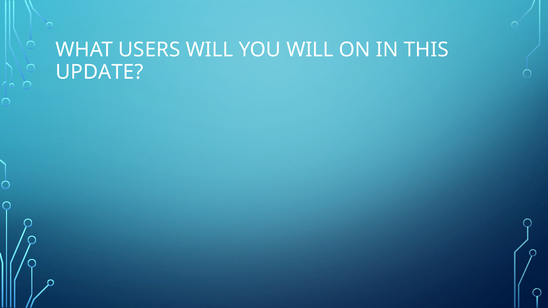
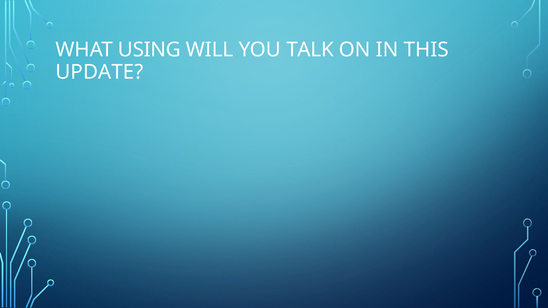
USERS: USERS -> USING
YOU WILL: WILL -> TALK
